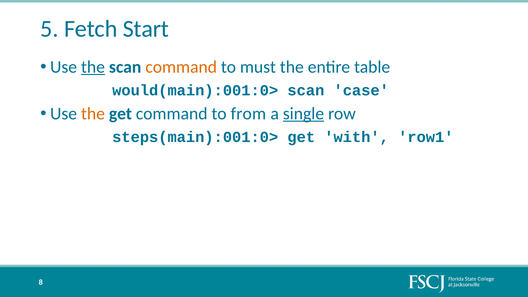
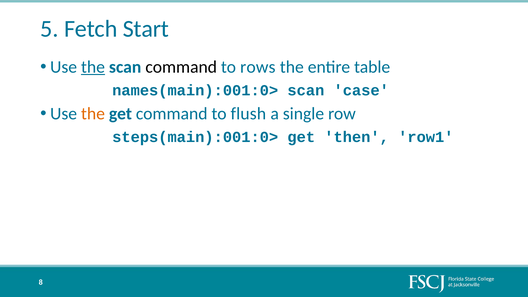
command at (181, 67) colour: orange -> black
must: must -> rows
would(main):001:0>: would(main):001:0> -> names(main):001:0>
from: from -> flush
single underline: present -> none
with: with -> then
